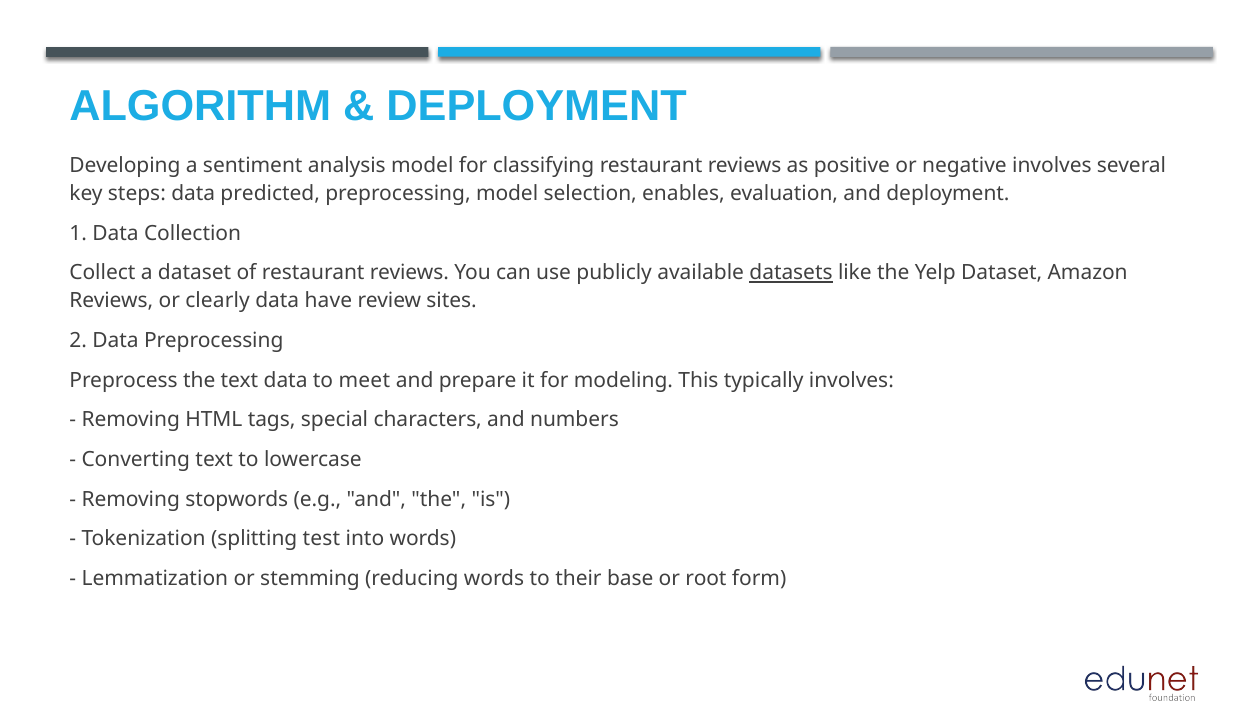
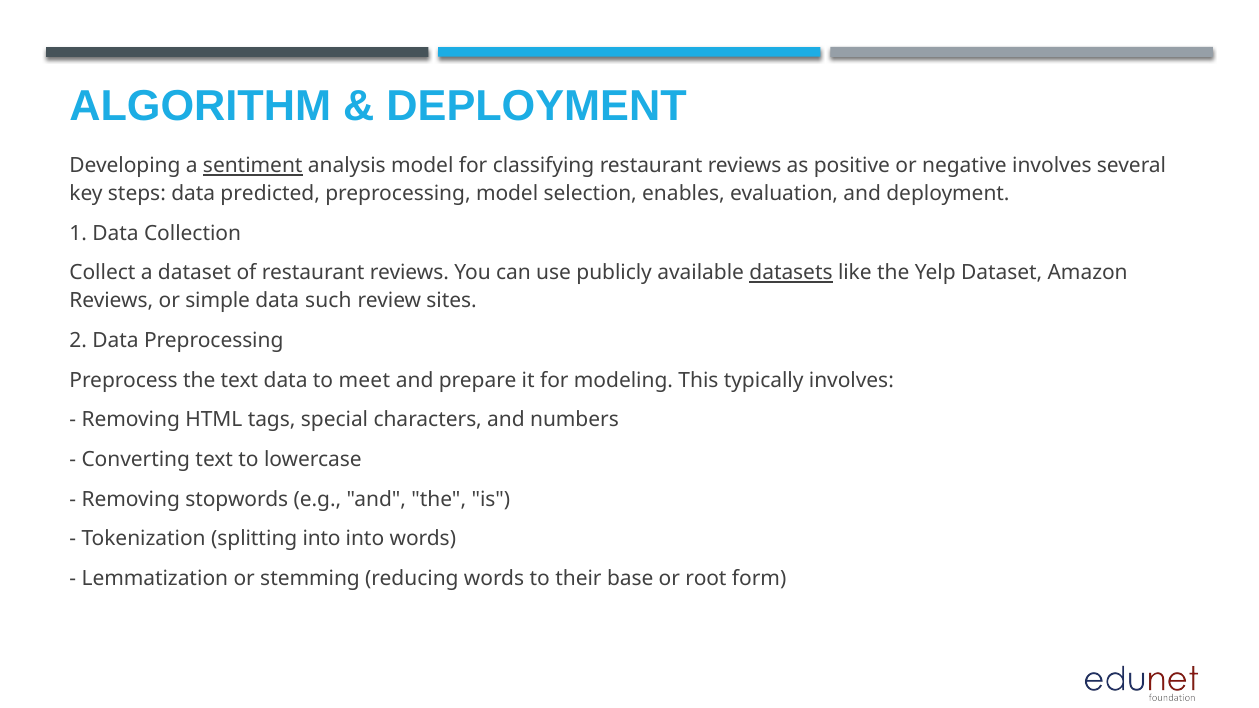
sentiment underline: none -> present
clearly: clearly -> simple
have: have -> such
splitting test: test -> into
